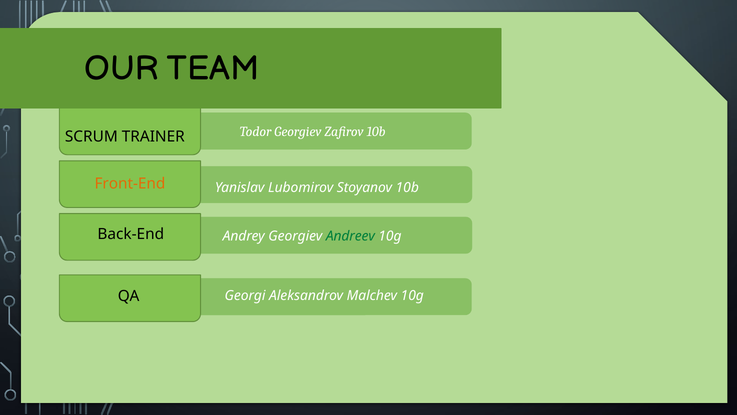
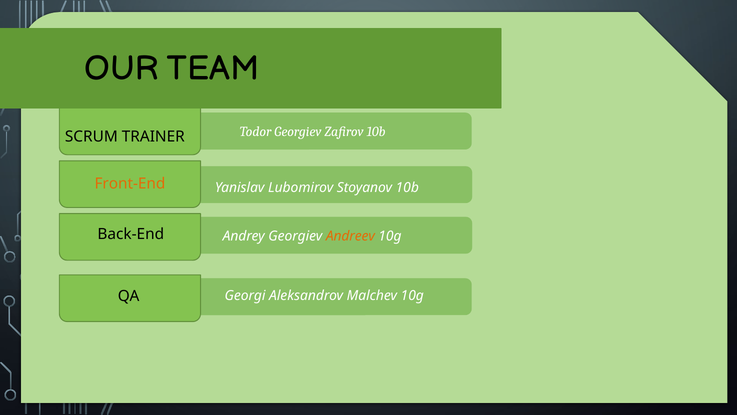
Andreev colour: green -> orange
